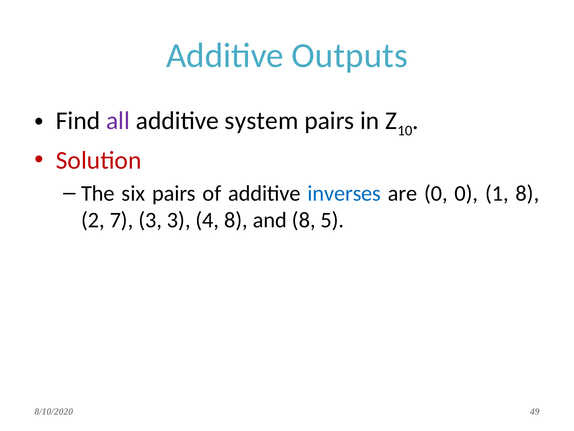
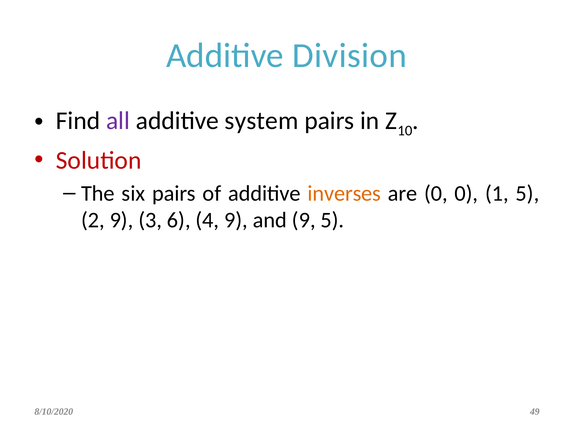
Outputs: Outputs -> Division
inverses colour: blue -> orange
1 8: 8 -> 5
2 7: 7 -> 9
3 3: 3 -> 6
4 8: 8 -> 9
and 8: 8 -> 9
